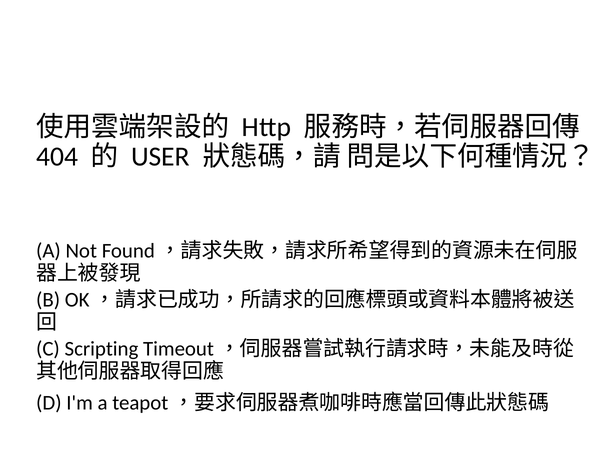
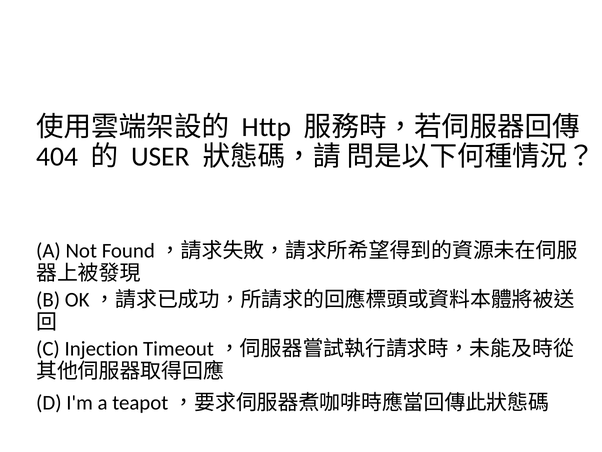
Scripting: Scripting -> Injection
